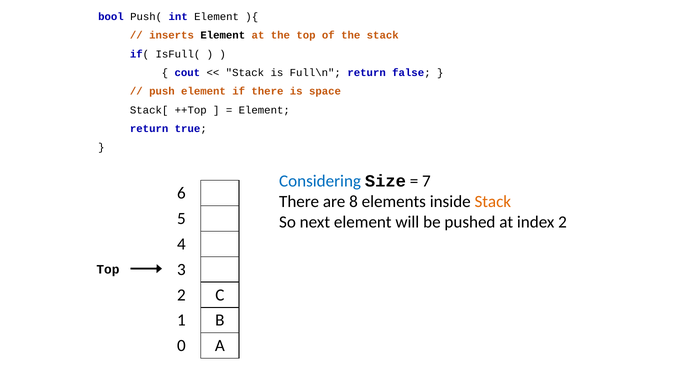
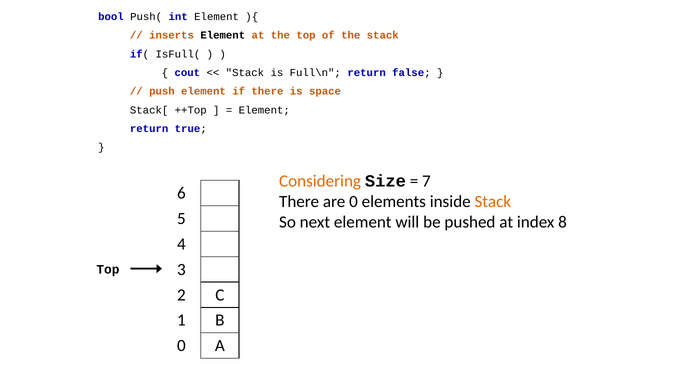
Considering colour: blue -> orange
are 8: 8 -> 0
index 2: 2 -> 8
